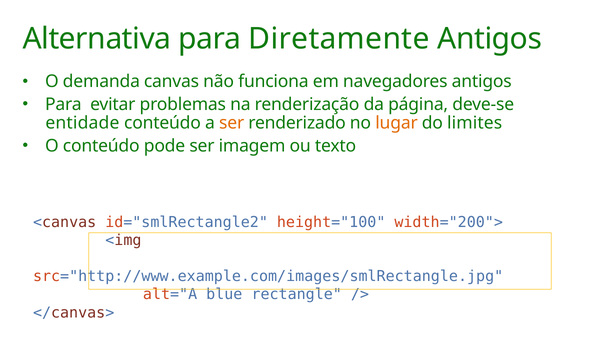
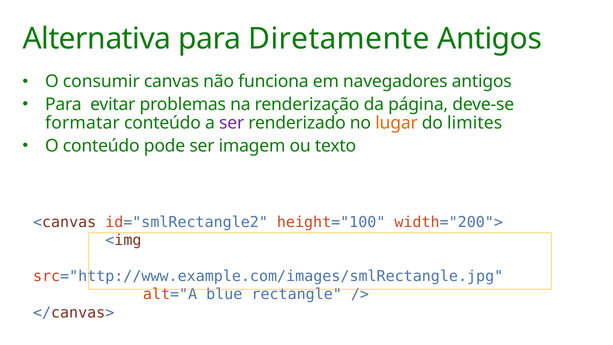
demanda: demanda -> consumir
entidade: entidade -> formatar
ser at (232, 123) colour: orange -> purple
